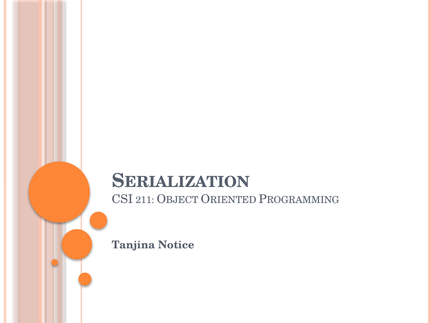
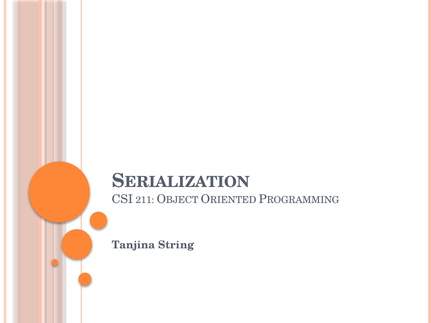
Notice: Notice -> String
